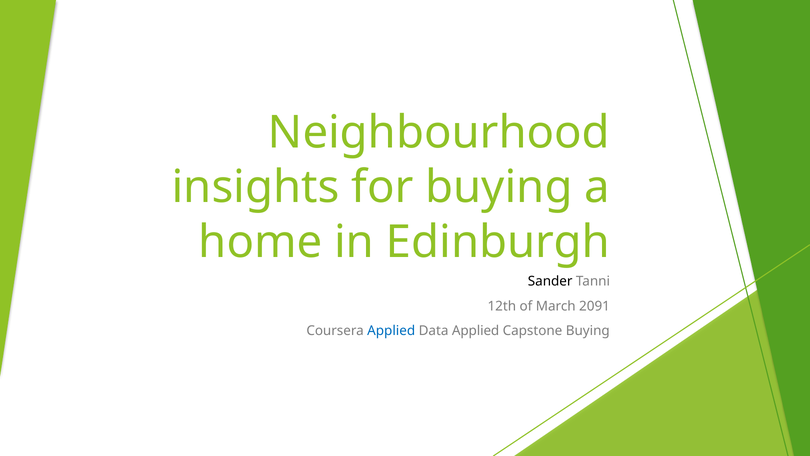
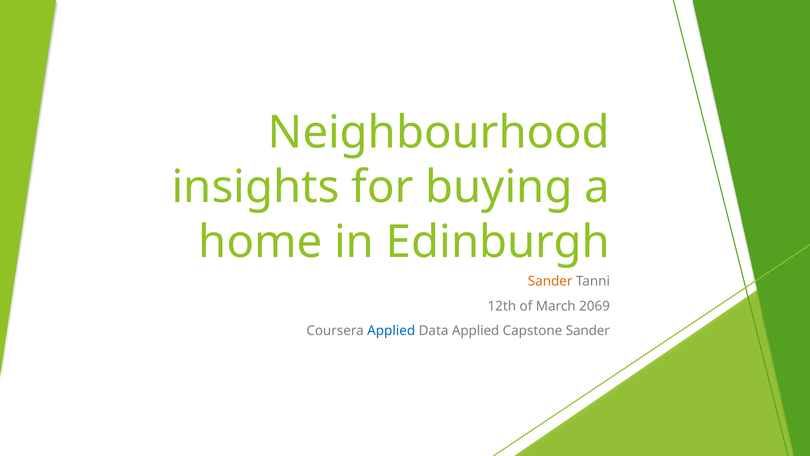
Sander at (550, 281) colour: black -> orange
2091: 2091 -> 2069
Capstone Buying: Buying -> Sander
